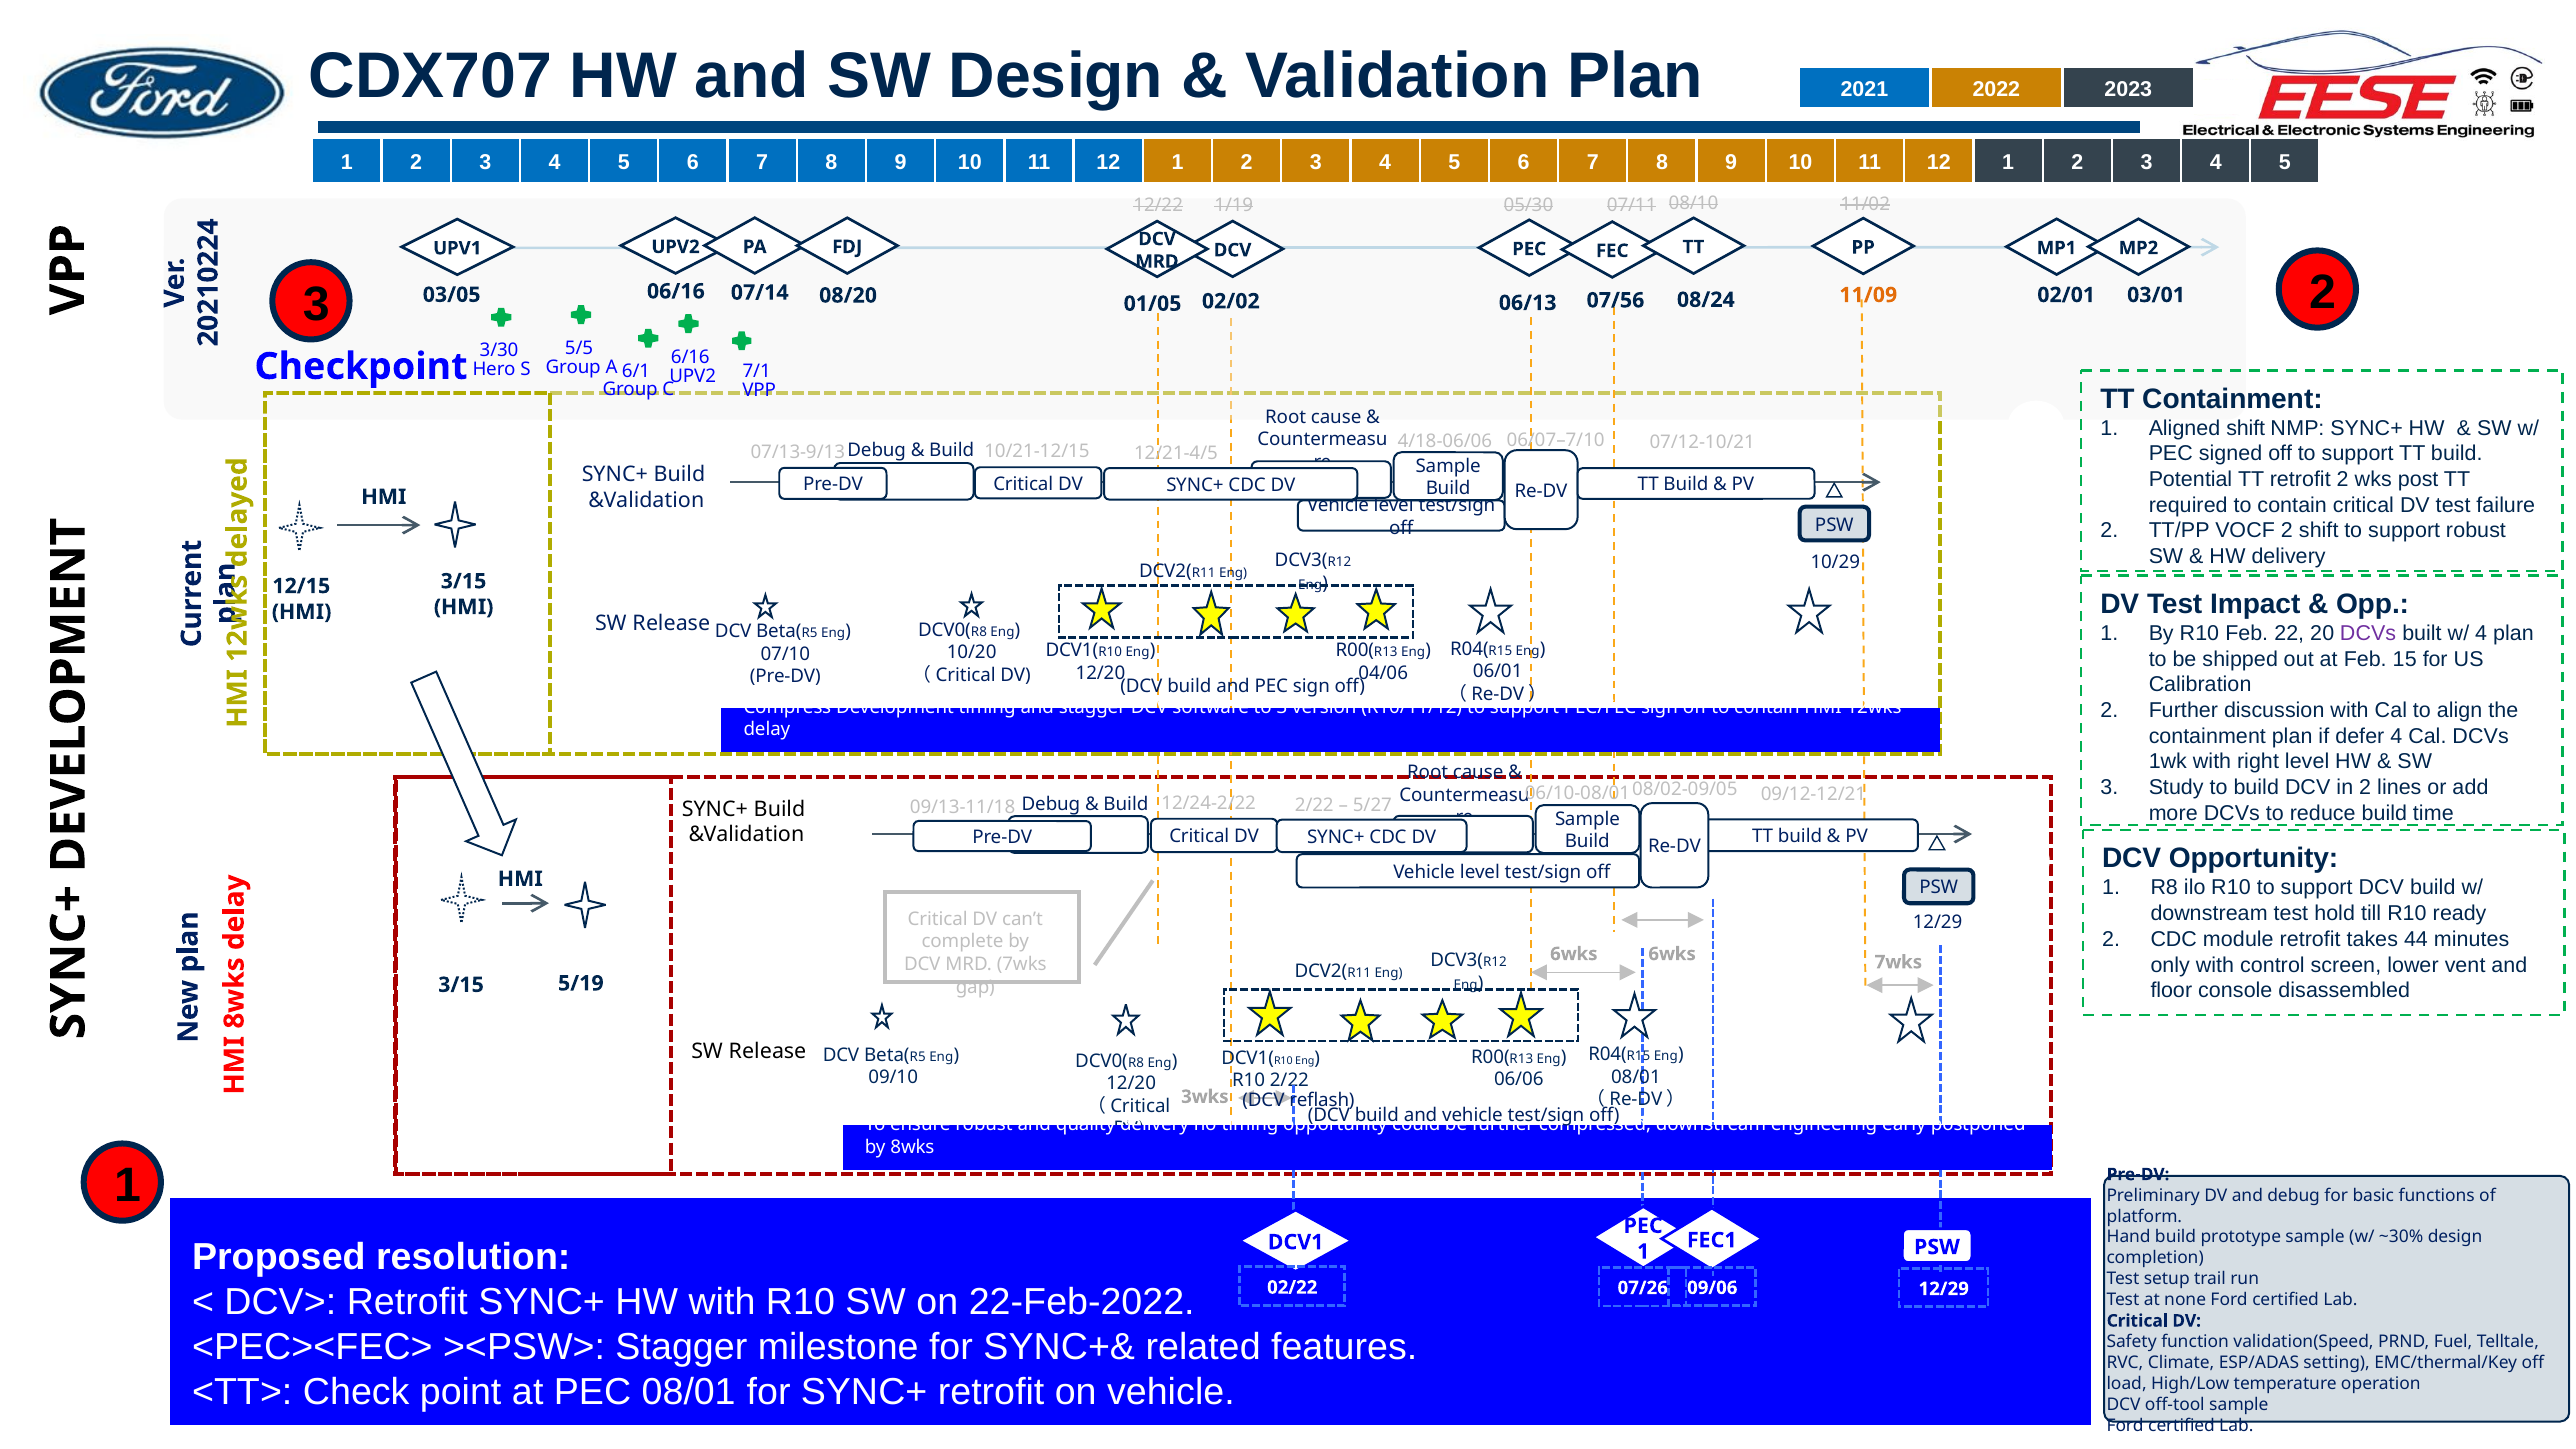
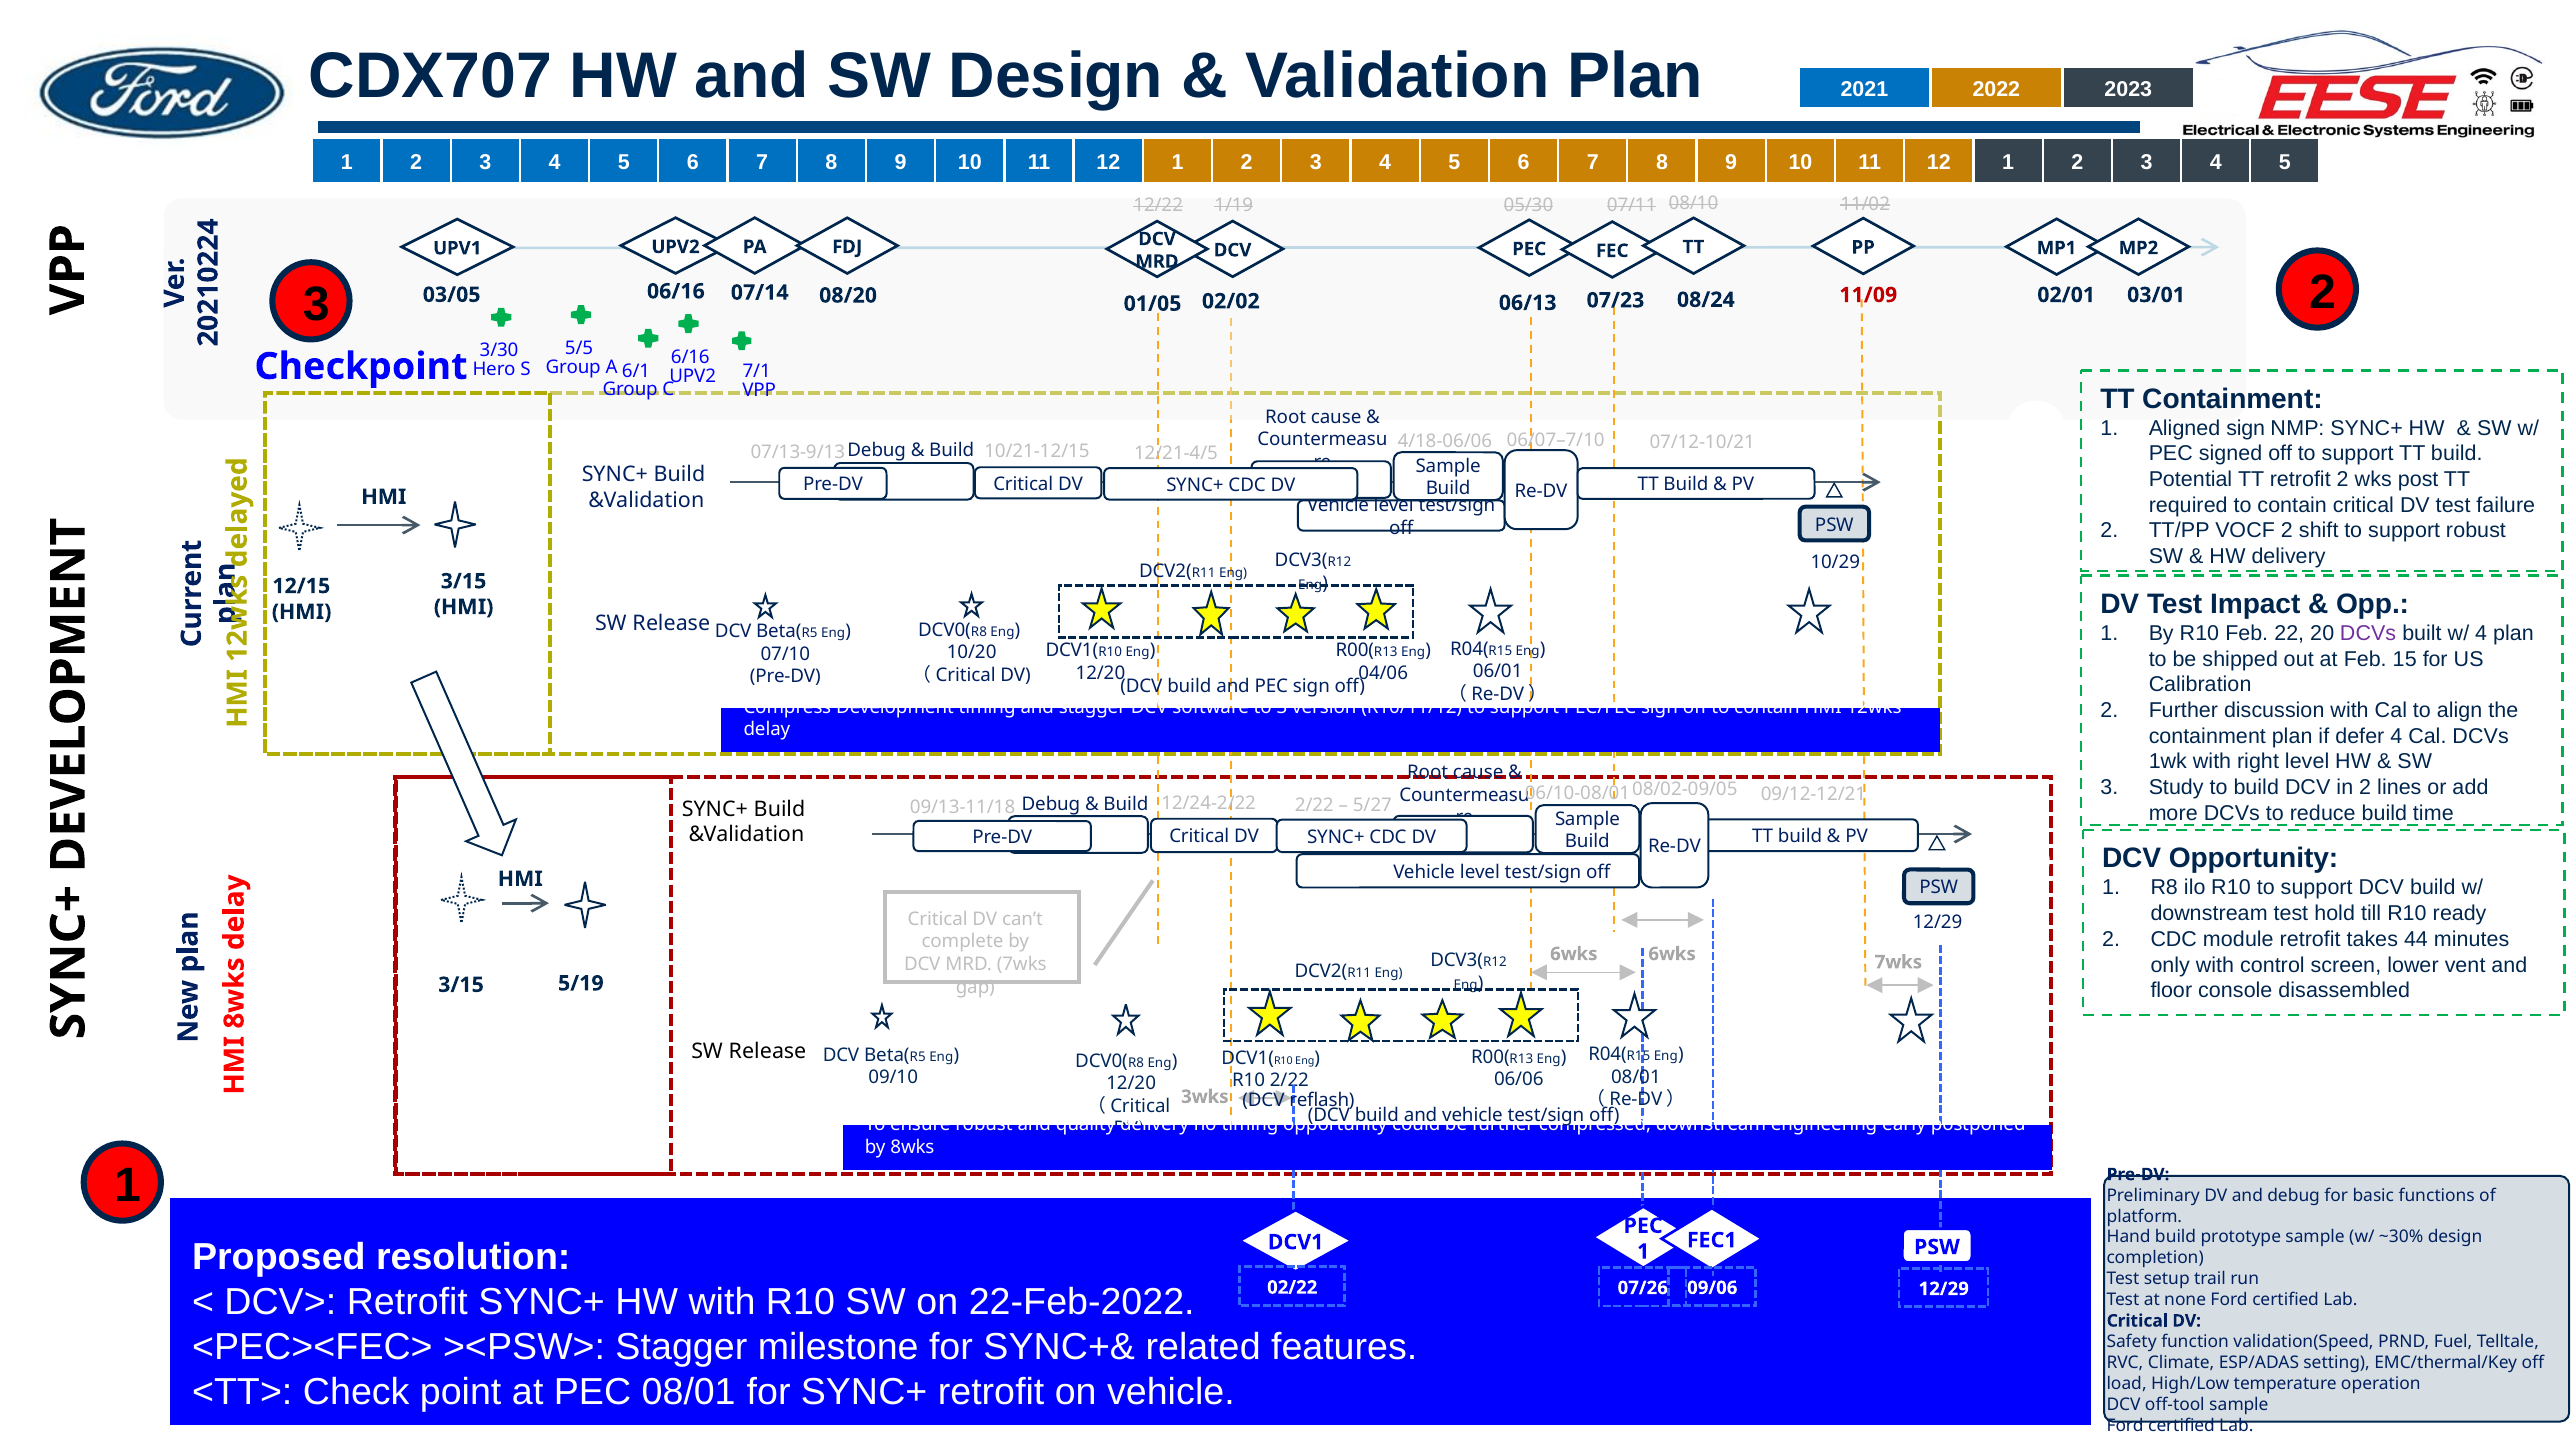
11/09 colour: orange -> red
07/56: 07/56 -> 07/23
Aligned shift: shift -> sign
